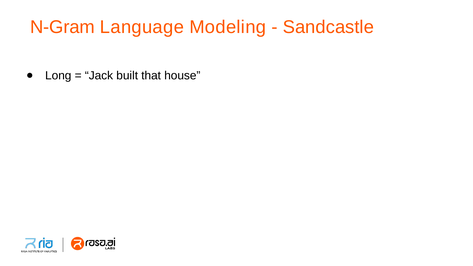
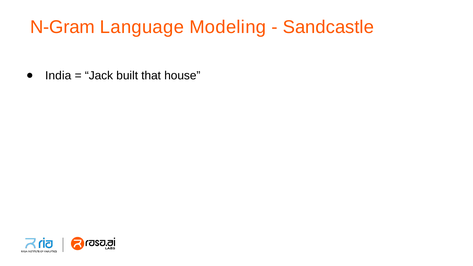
Long: Long -> India
